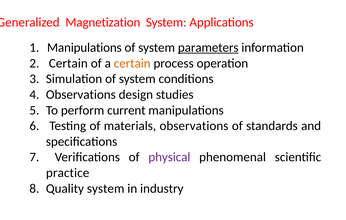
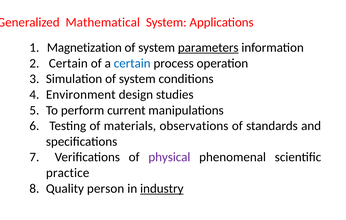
Magnetization: Magnetization -> Mathematical
Manipulations at (84, 48): Manipulations -> Magnetization
certain at (132, 63) colour: orange -> blue
Observations at (81, 94): Observations -> Environment
Quality system: system -> person
industry underline: none -> present
